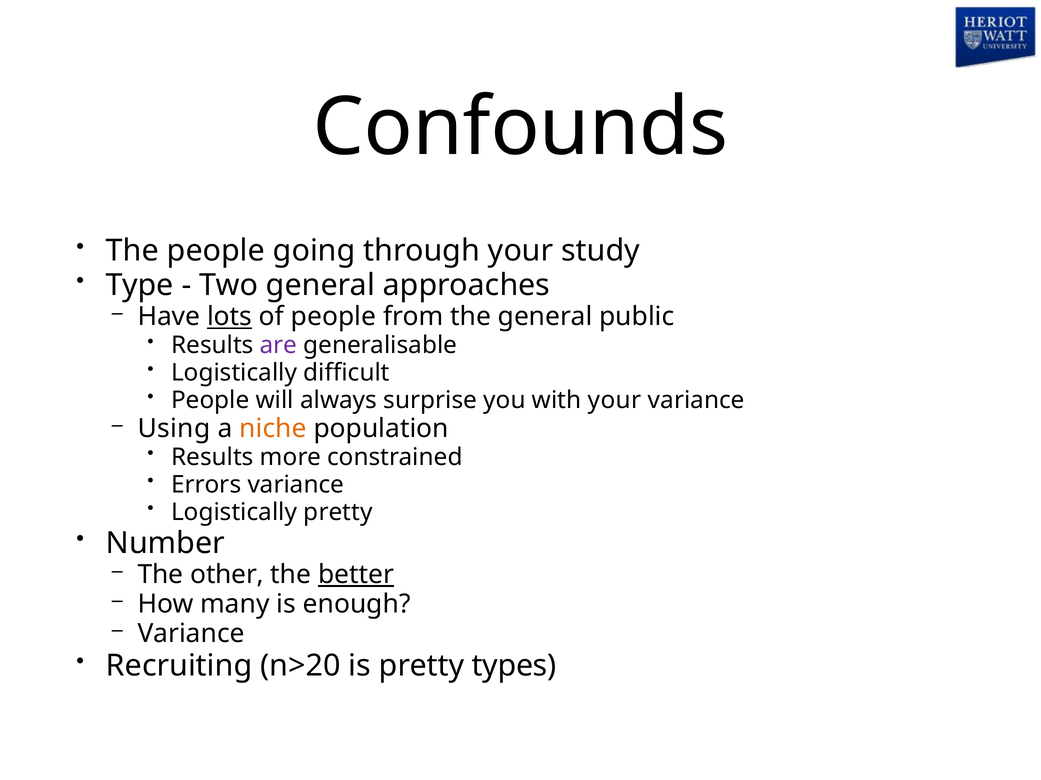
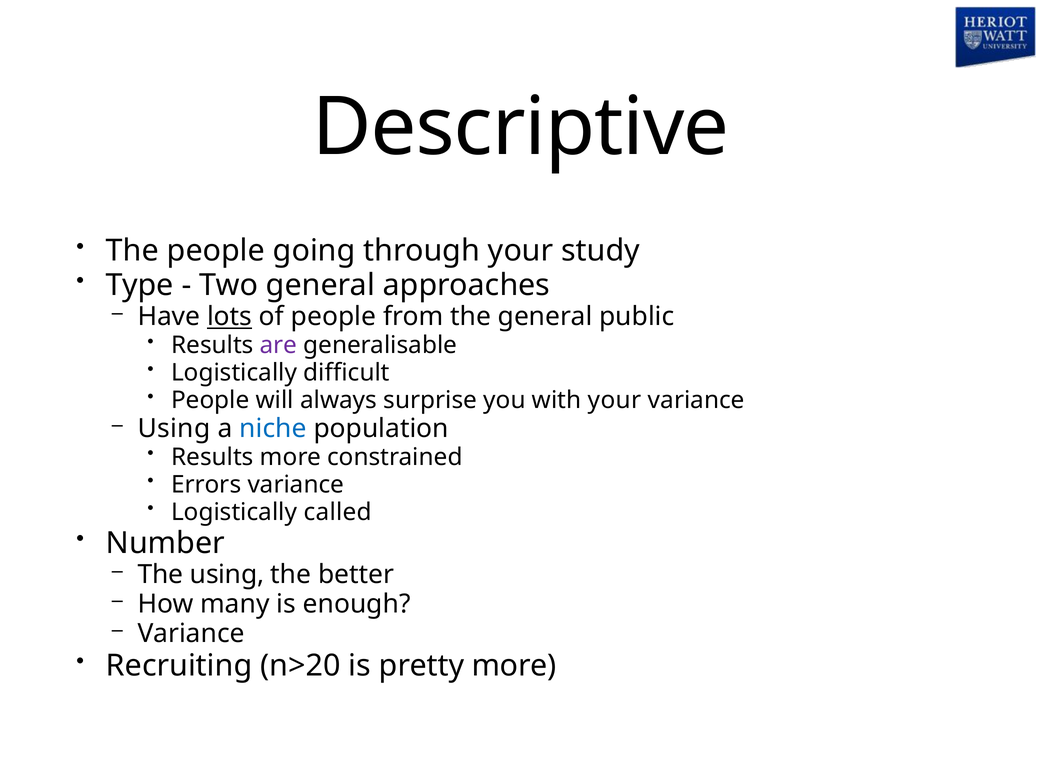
Confounds: Confounds -> Descriptive
niche colour: orange -> blue
Logistically pretty: pretty -> called
The other: other -> using
better underline: present -> none
pretty types: types -> more
